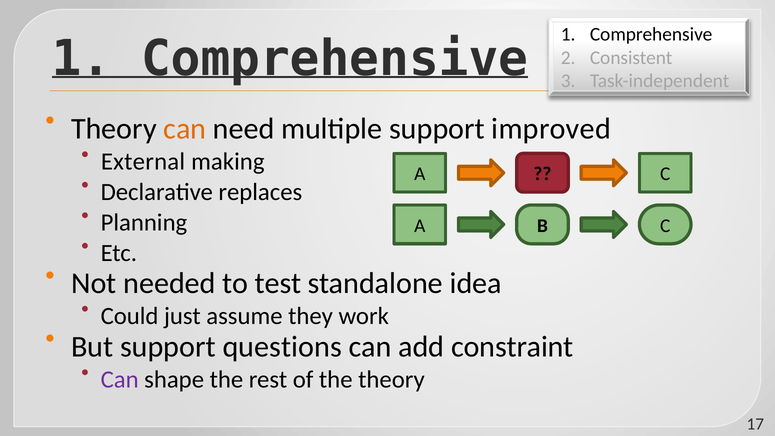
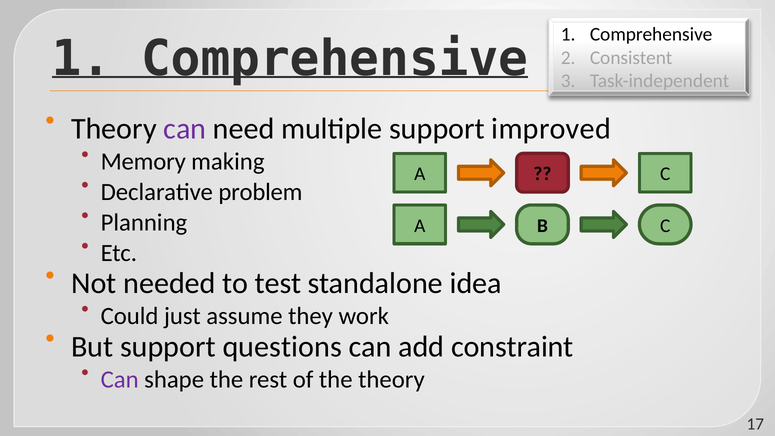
can at (185, 129) colour: orange -> purple
External: External -> Memory
replaces: replaces -> problem
